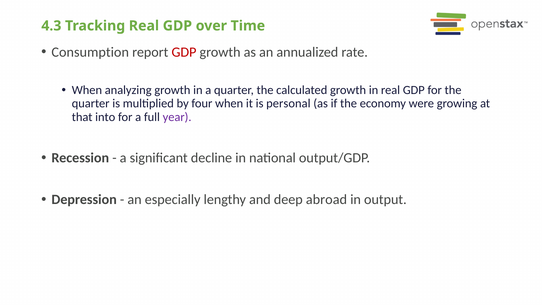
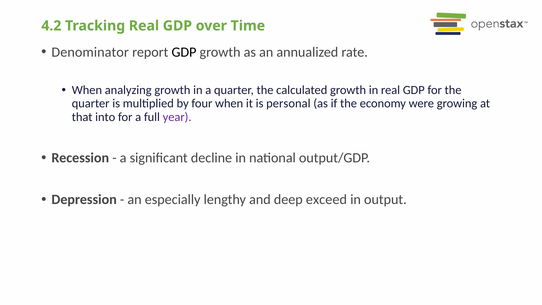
4.3: 4.3 -> 4.2
Consumption: Consumption -> Denominator
GDP at (184, 52) colour: red -> black
abroad: abroad -> exceed
